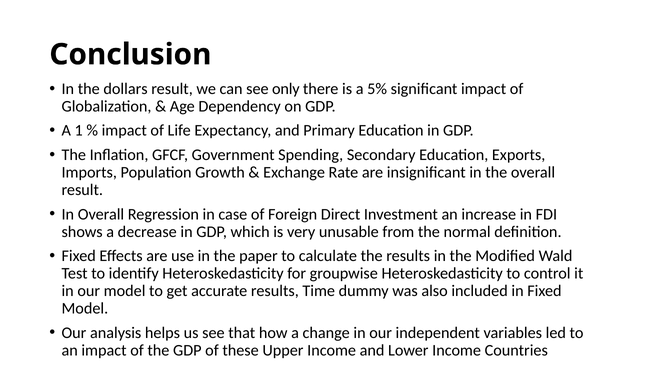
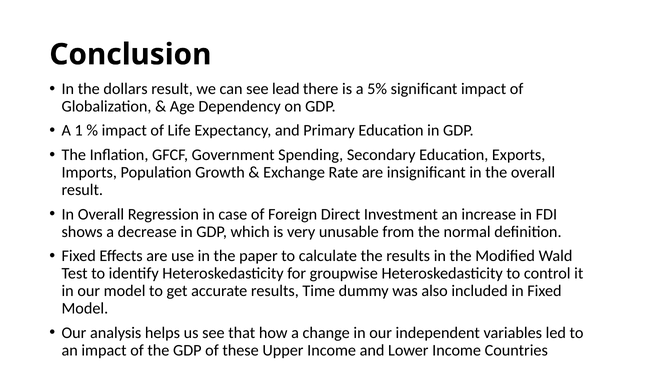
only: only -> lead
